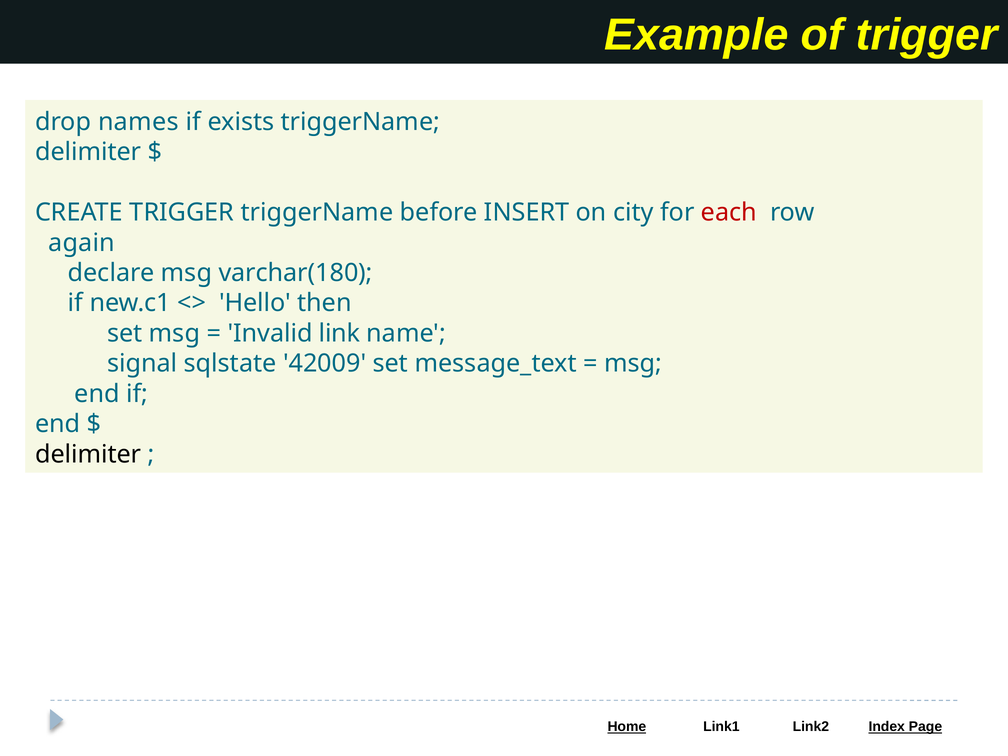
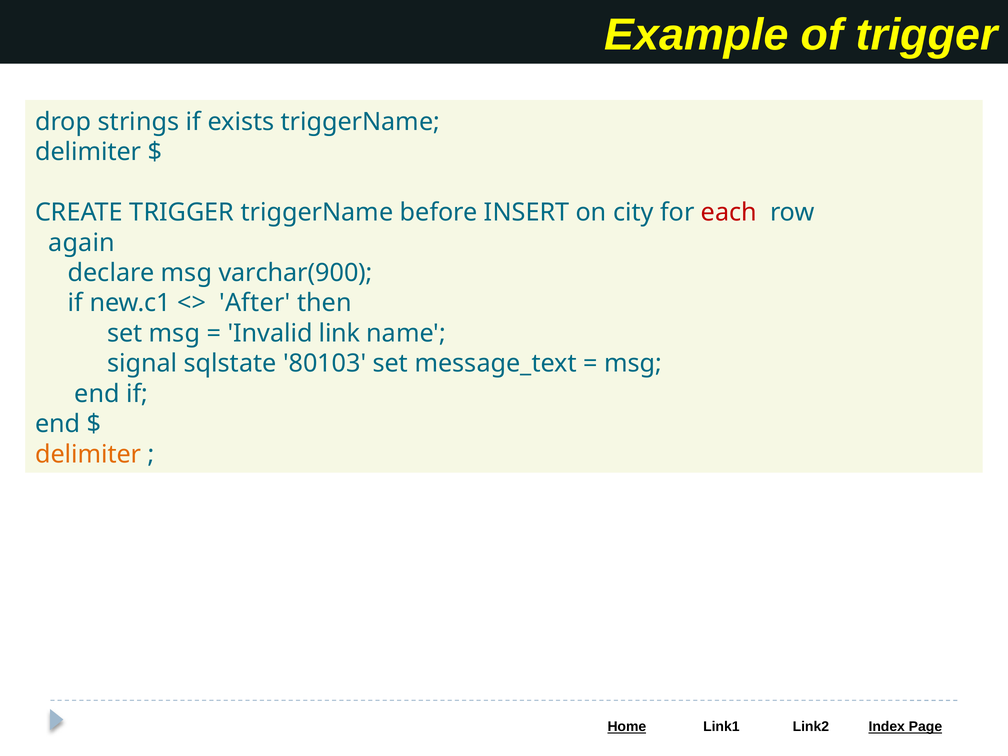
names: names -> strings
varchar(180: varchar(180 -> varchar(900
Hello: Hello -> After
42009: 42009 -> 80103
delimiter at (88, 454) colour: black -> orange
